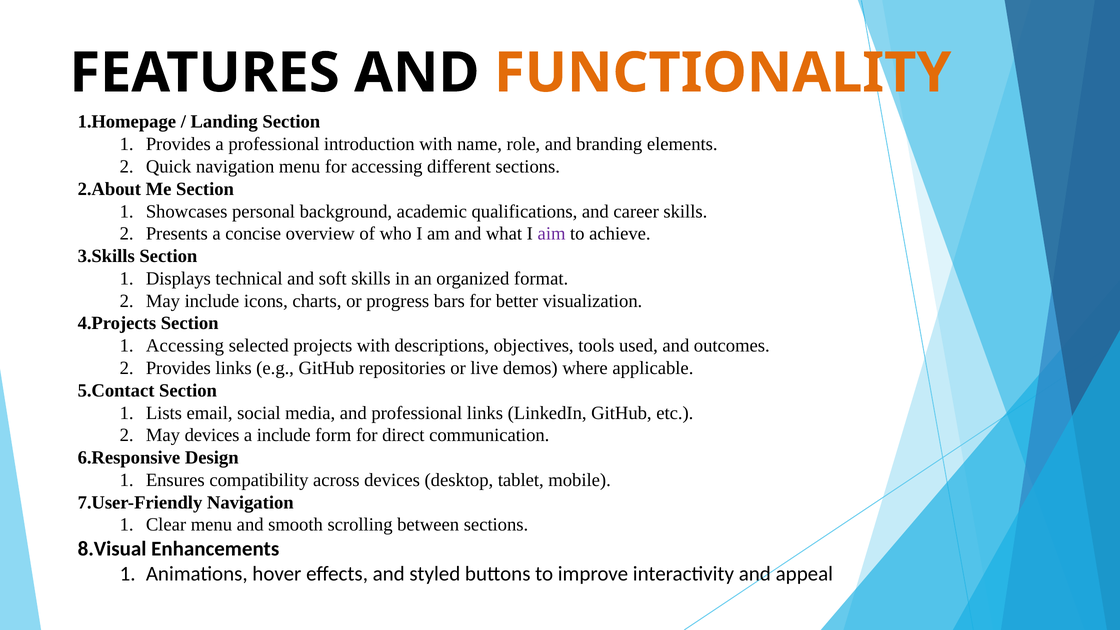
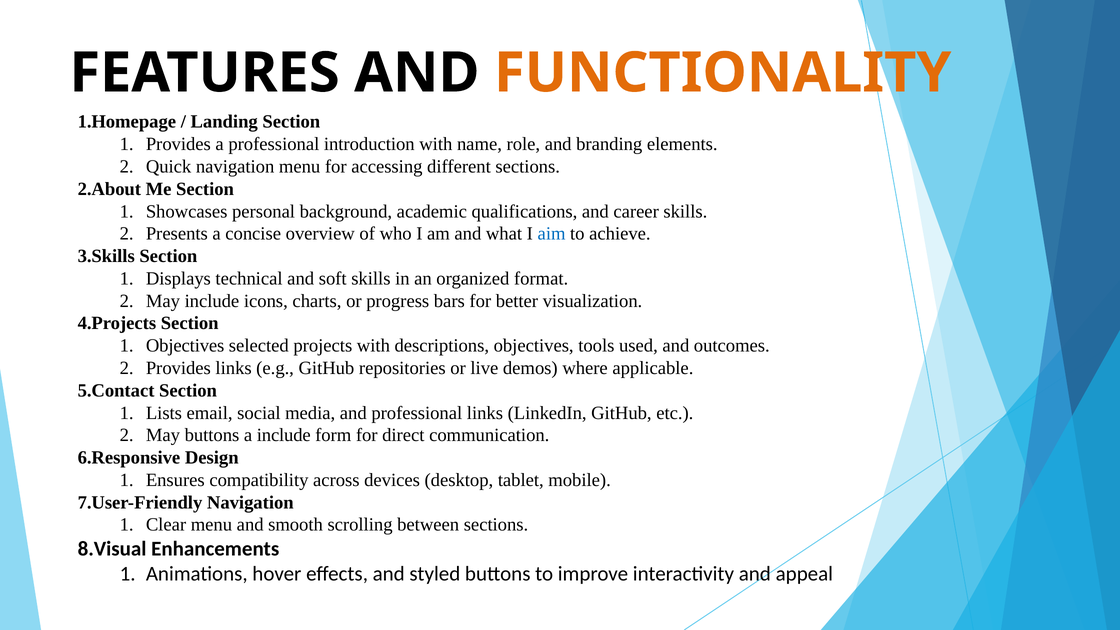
aim colour: purple -> blue
Accessing at (185, 346): Accessing -> Objectives
May devices: devices -> buttons
